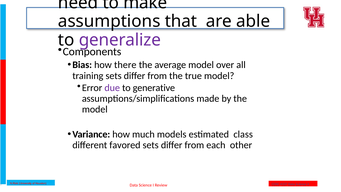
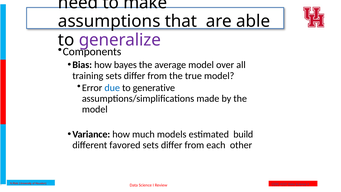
there: there -> bayes
due colour: purple -> blue
class: class -> build
